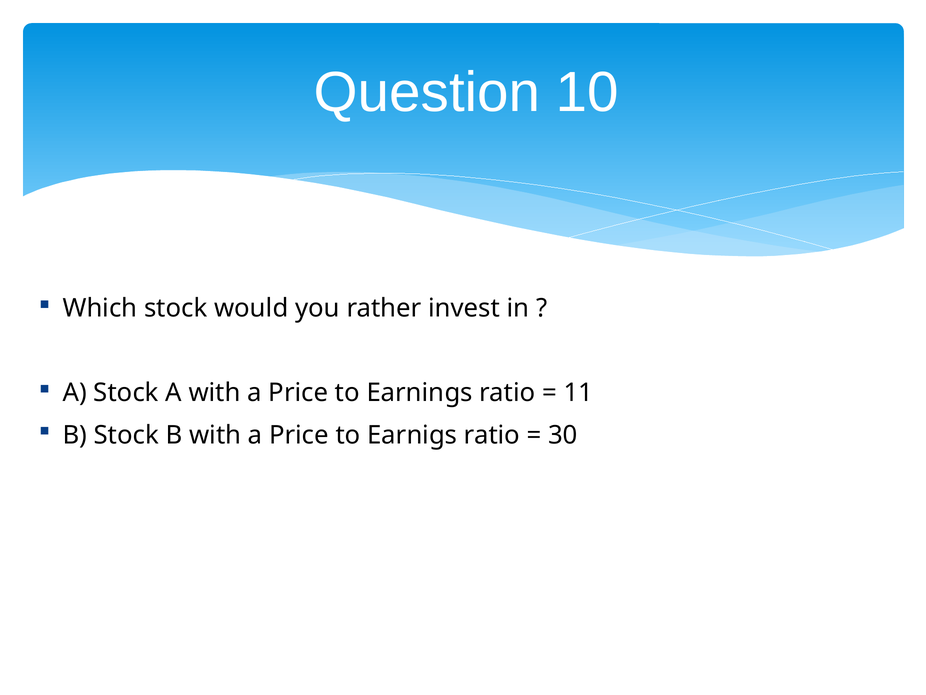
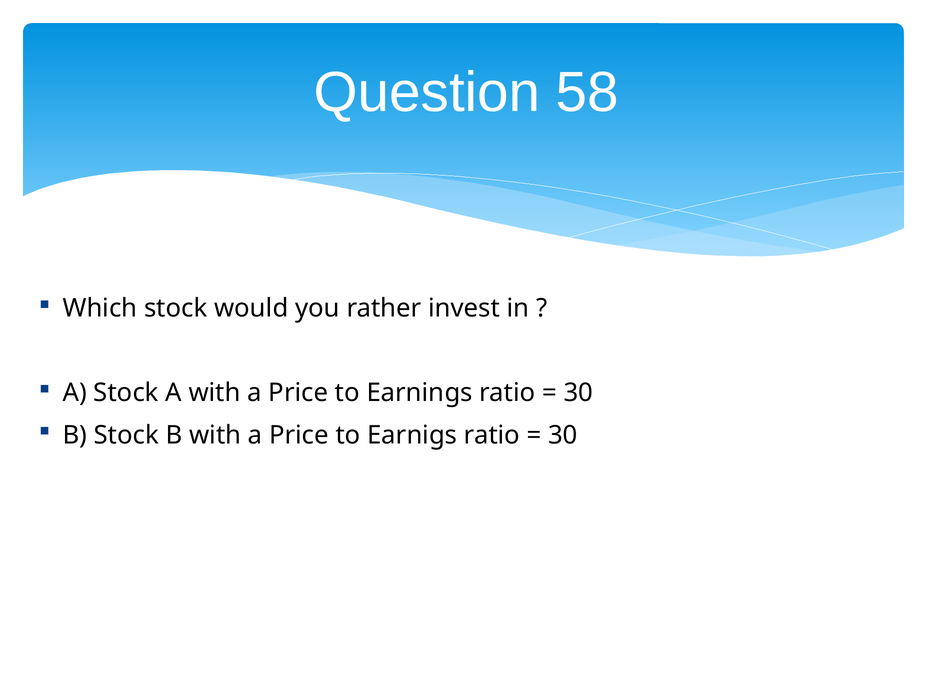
10: 10 -> 58
11 at (578, 393): 11 -> 30
